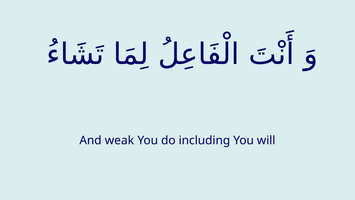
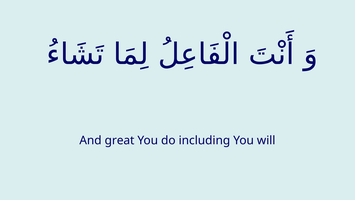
weak: weak -> great
